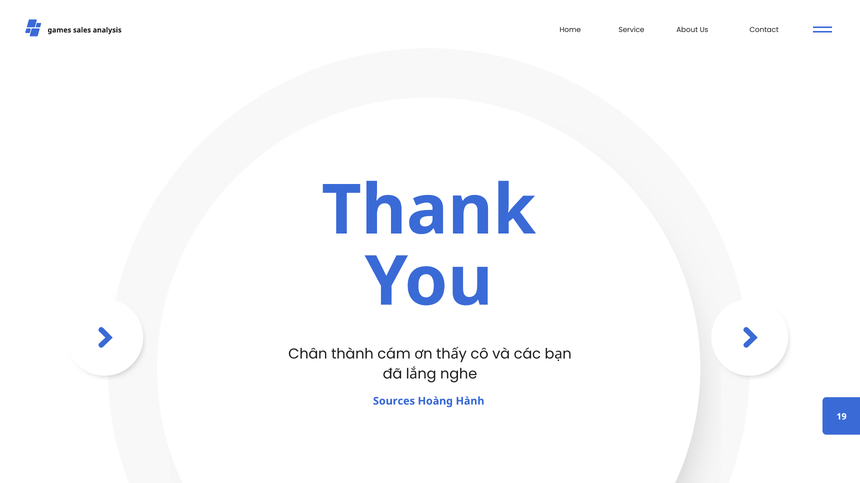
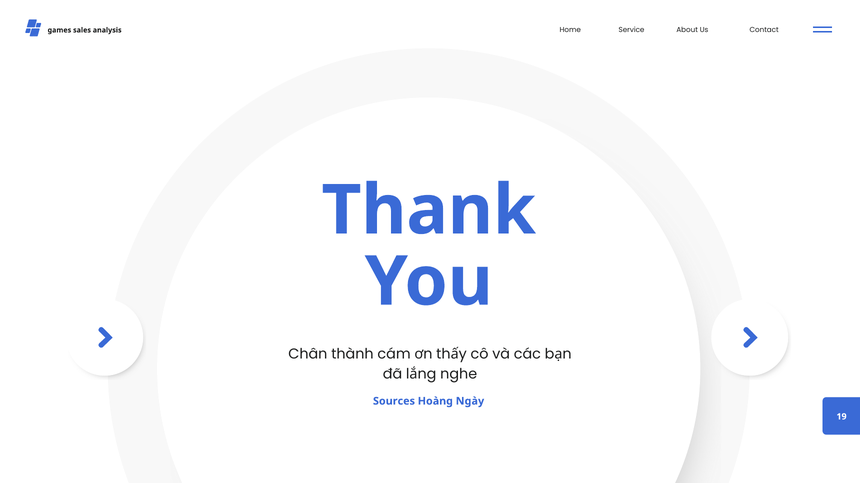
Hành: Hành -> Ngày
